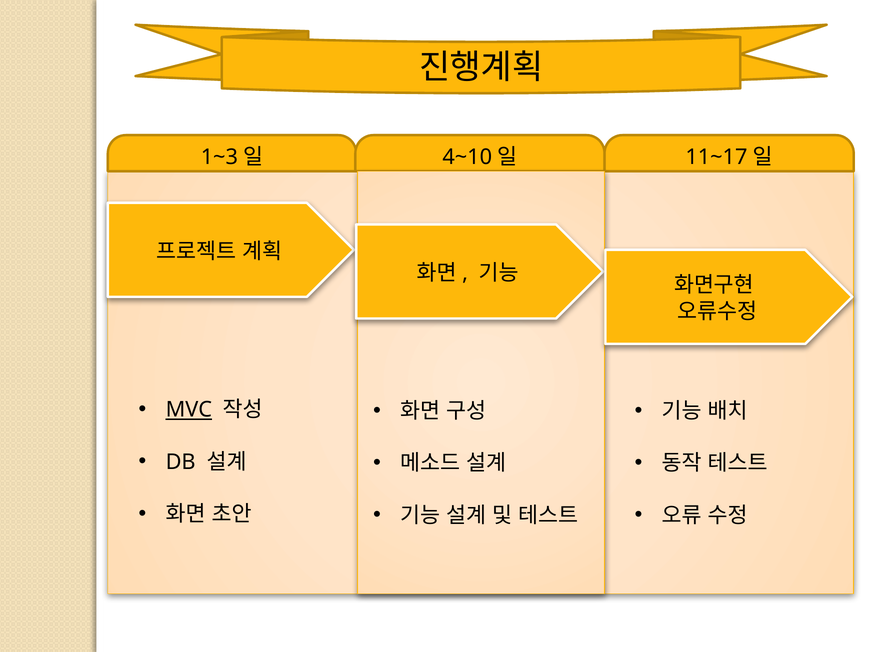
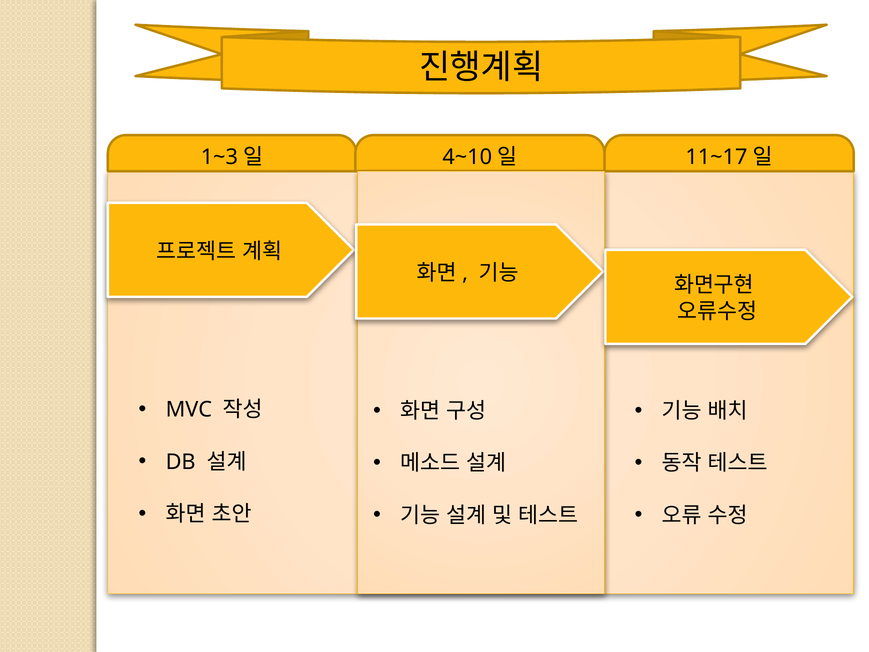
MVC underline: present -> none
